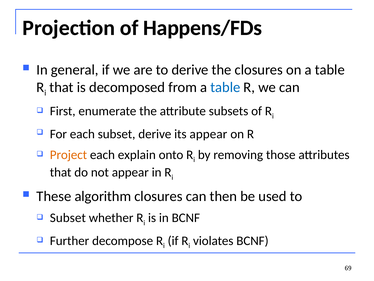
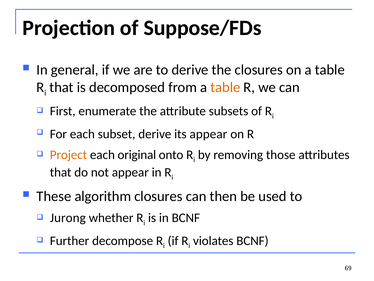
Happens/FDs: Happens/FDs -> Suppose/FDs
table at (225, 87) colour: blue -> orange
explain: explain -> original
Subset at (68, 218): Subset -> Jurong
